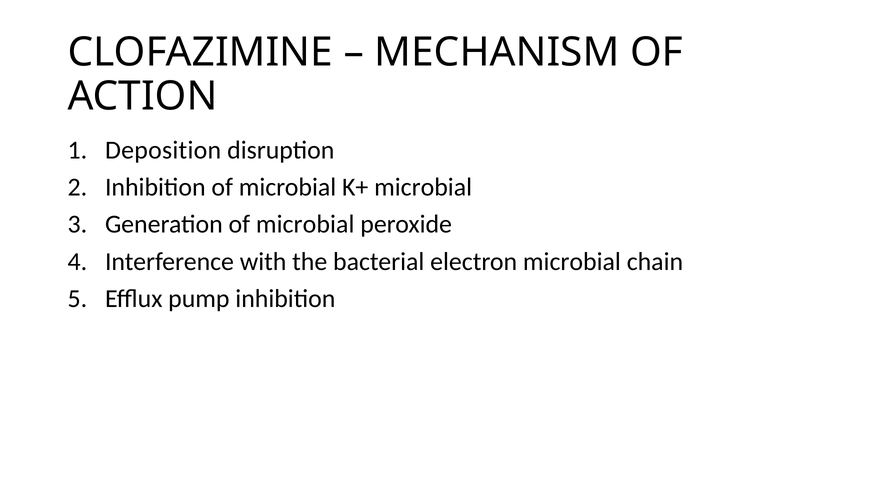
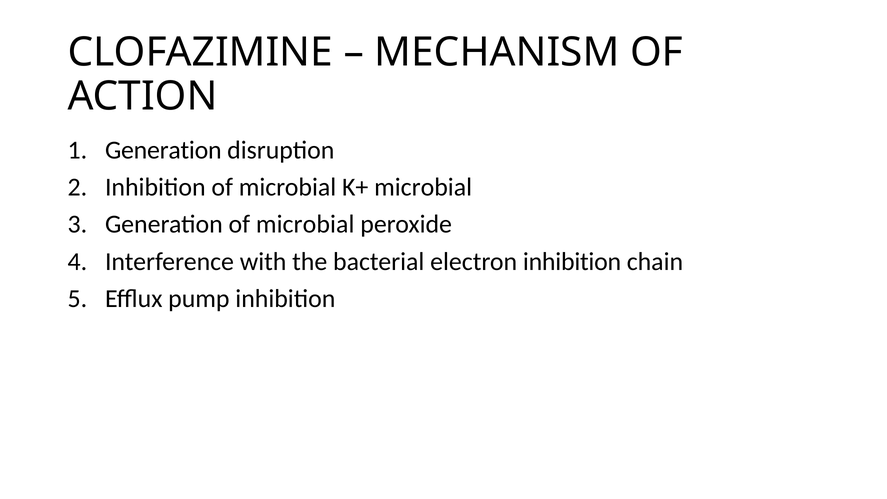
Deposition at (163, 150): Deposition -> Generation
electron microbial: microbial -> inhibition
